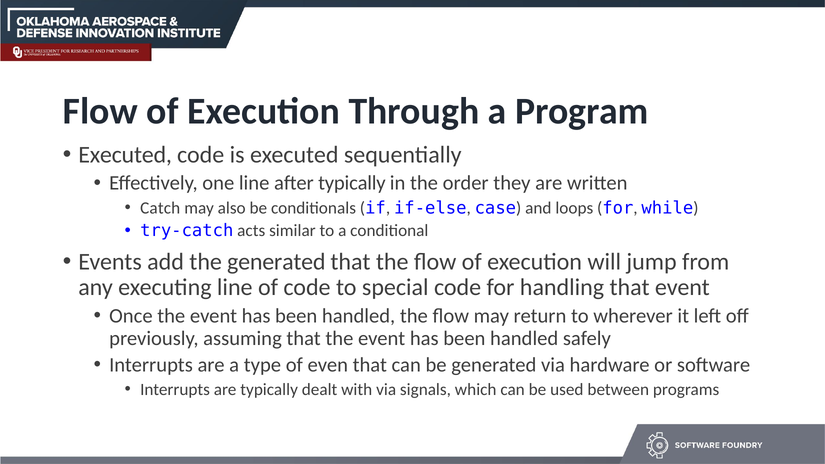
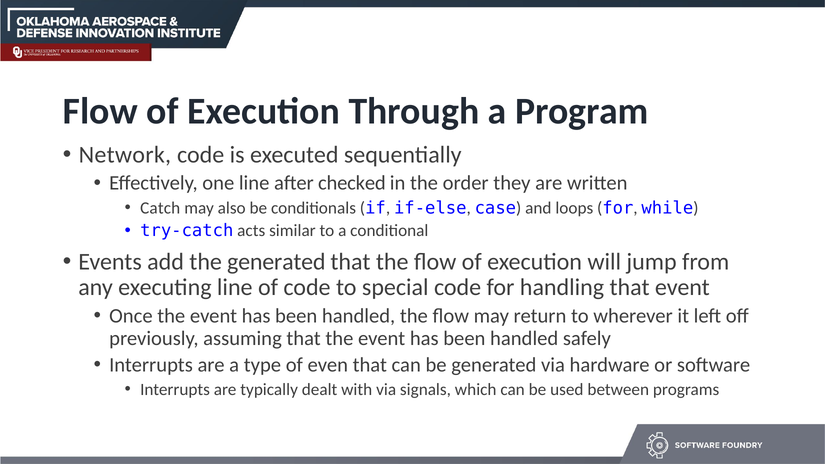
Executed at (125, 155): Executed -> Network
after typically: typically -> checked
